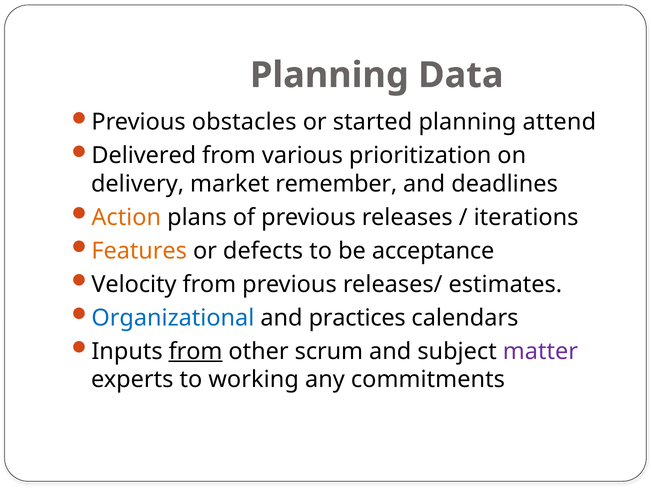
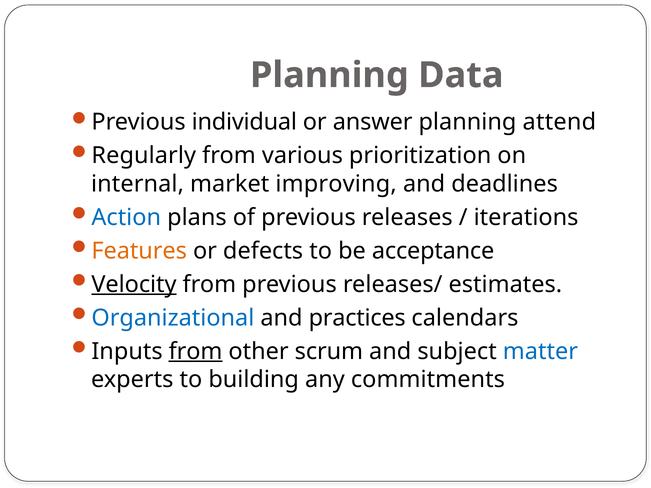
obstacles: obstacles -> individual
started: started -> answer
Delivered: Delivered -> Regularly
delivery: delivery -> internal
remember: remember -> improving
Action colour: orange -> blue
Velocity underline: none -> present
matter colour: purple -> blue
working: working -> building
